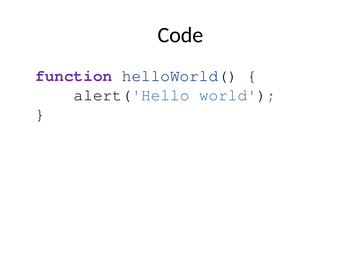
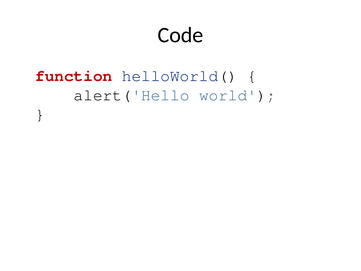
function colour: purple -> red
